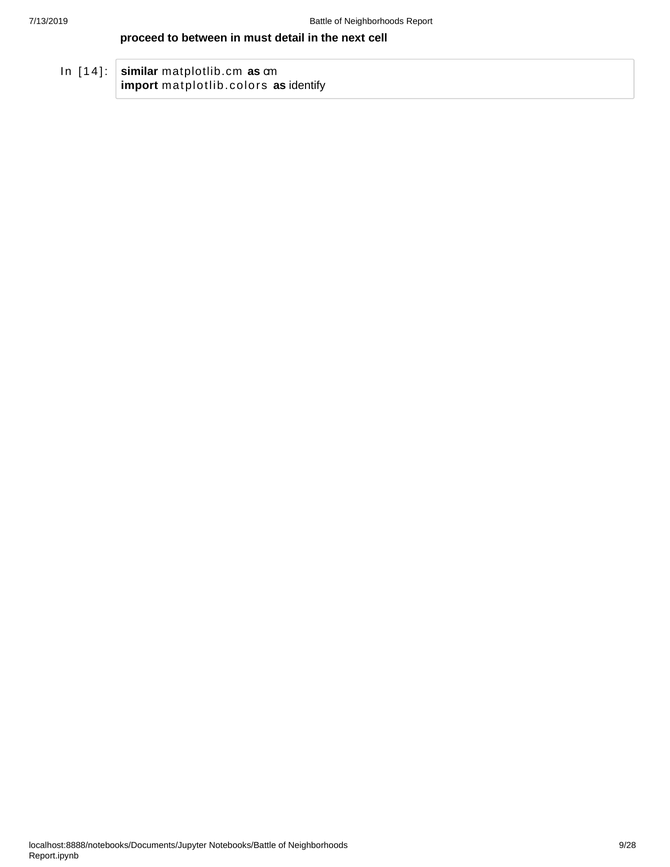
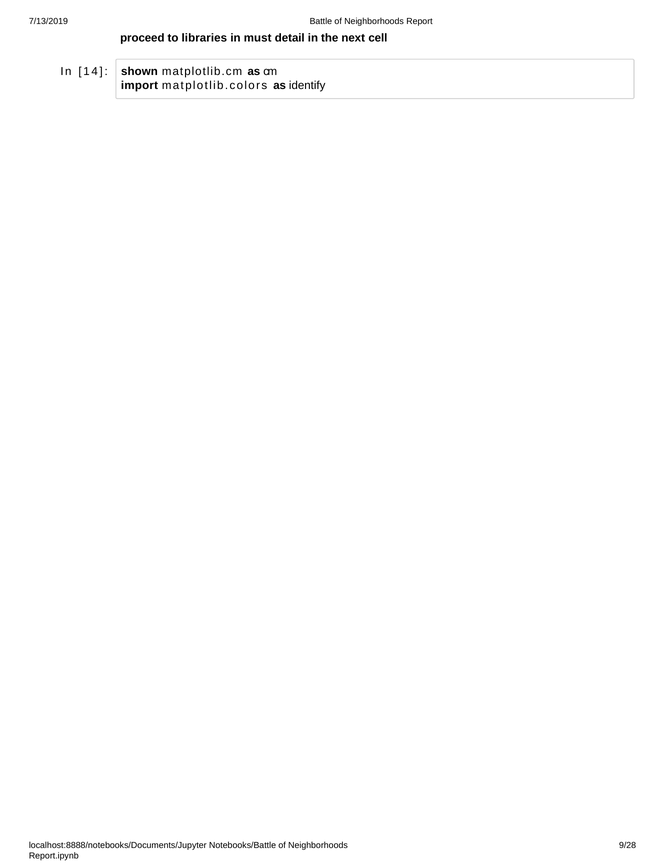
between: between -> libraries
similar: similar -> shown
